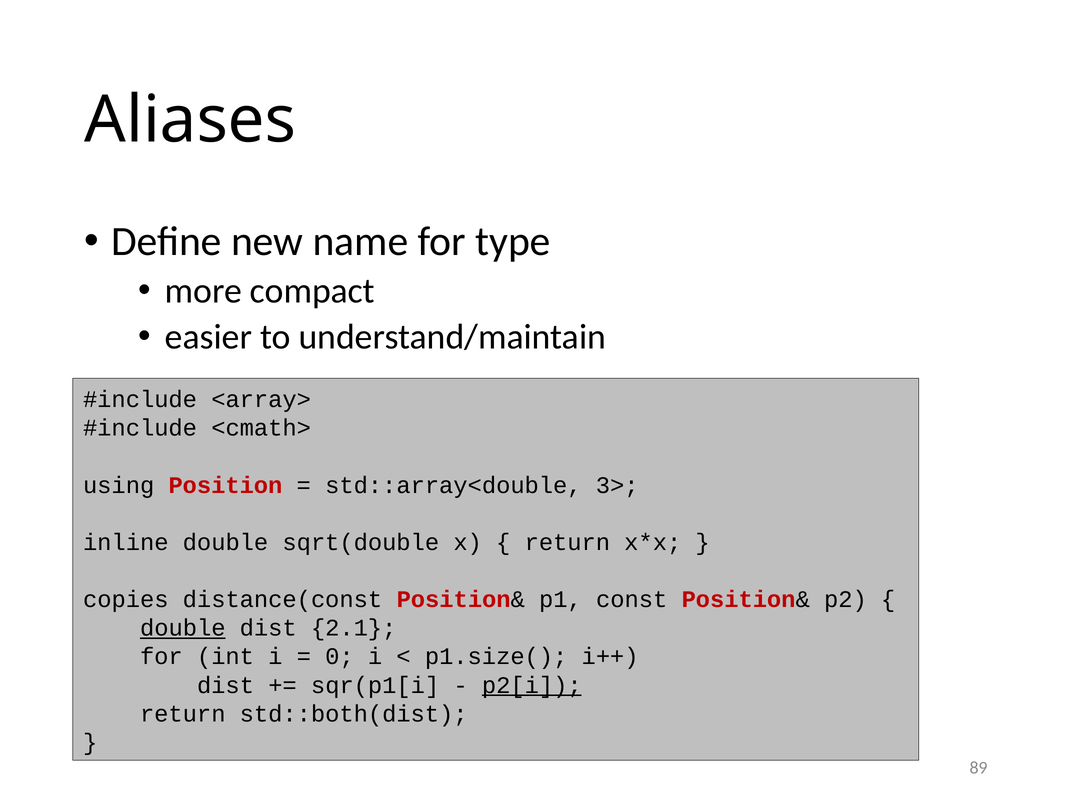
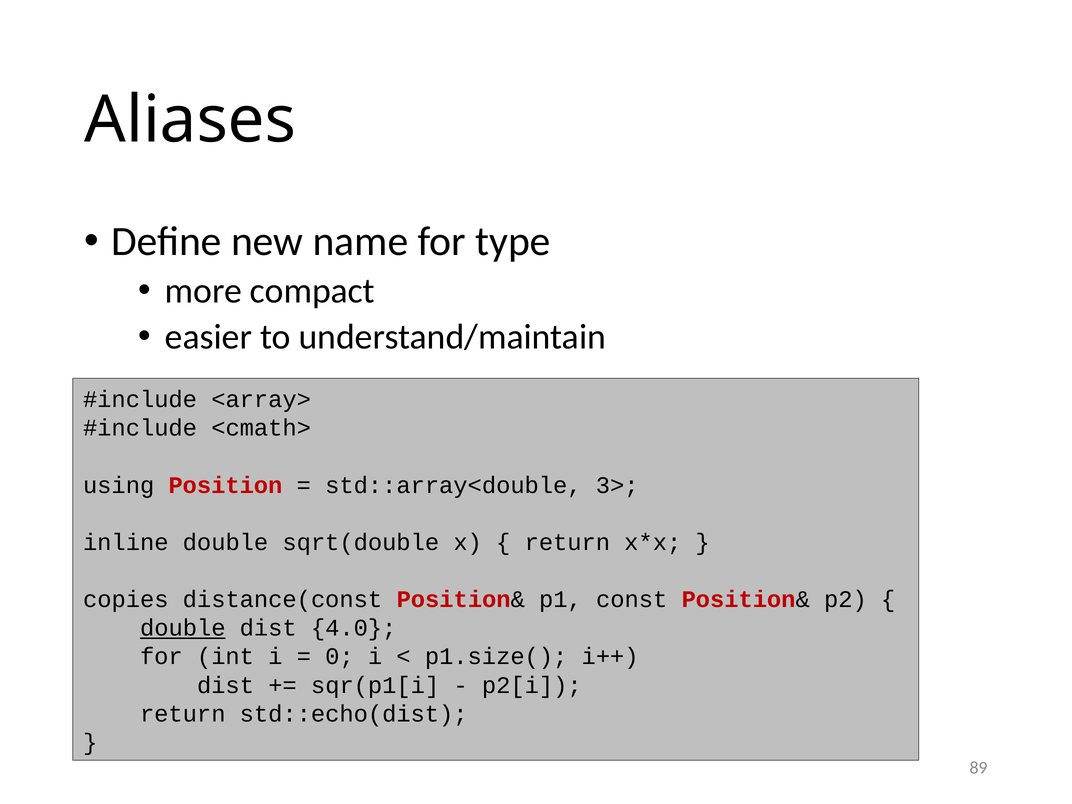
2.1: 2.1 -> 4.0
p2[i underline: present -> none
std::both(dist: std::both(dist -> std::echo(dist
